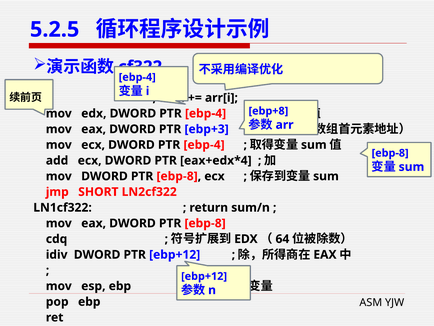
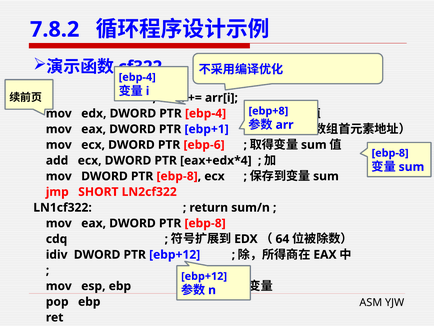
5.2.5: 5.2.5 -> 7.8.2
ebp+3: ebp+3 -> ebp+1
ecx DWORD PTR ebp-4: ebp-4 -> ebp-6
